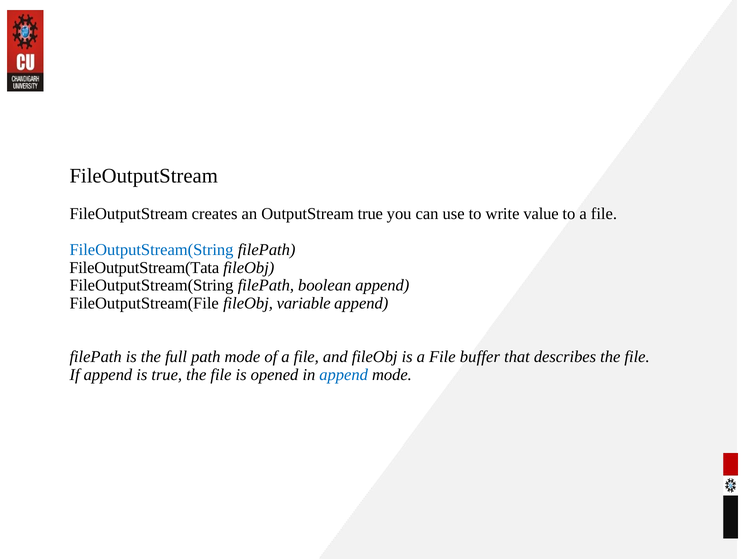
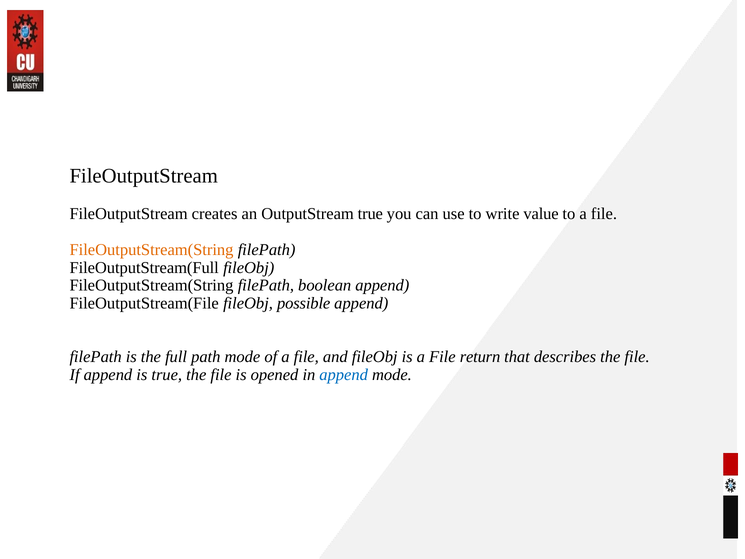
FileOutputStream(String at (152, 250) colour: blue -> orange
FileOutputStream(Tata: FileOutputStream(Tata -> FileOutputStream(Full
variable: variable -> possible
buffer: buffer -> return
